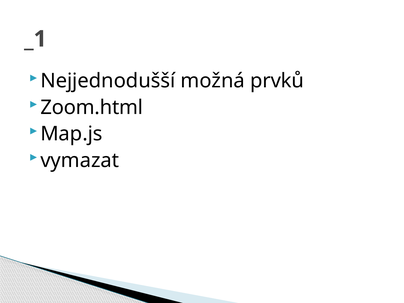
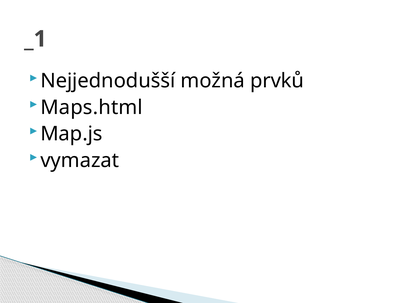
Zoom.html: Zoom.html -> Maps.html
